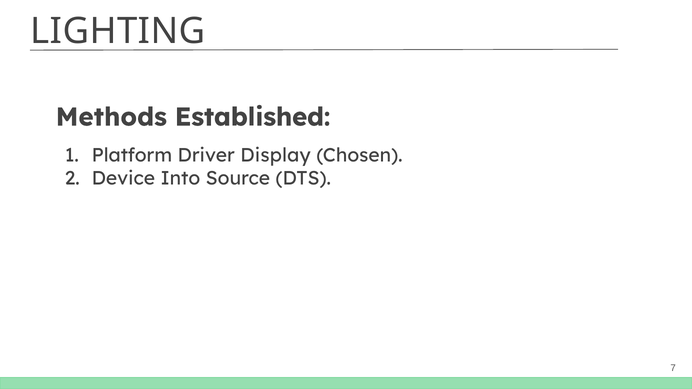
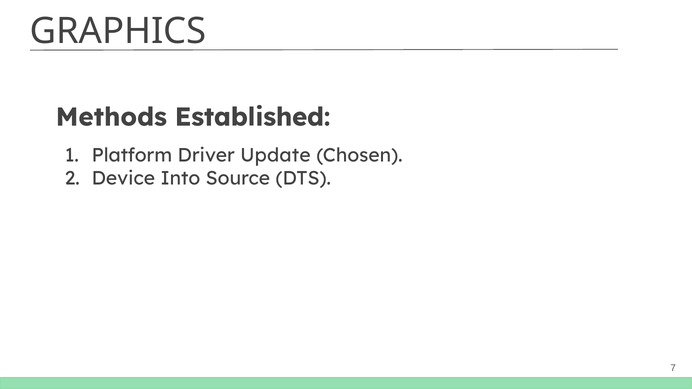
LIGHTING: LIGHTING -> GRAPHICS
Display: Display -> Update
